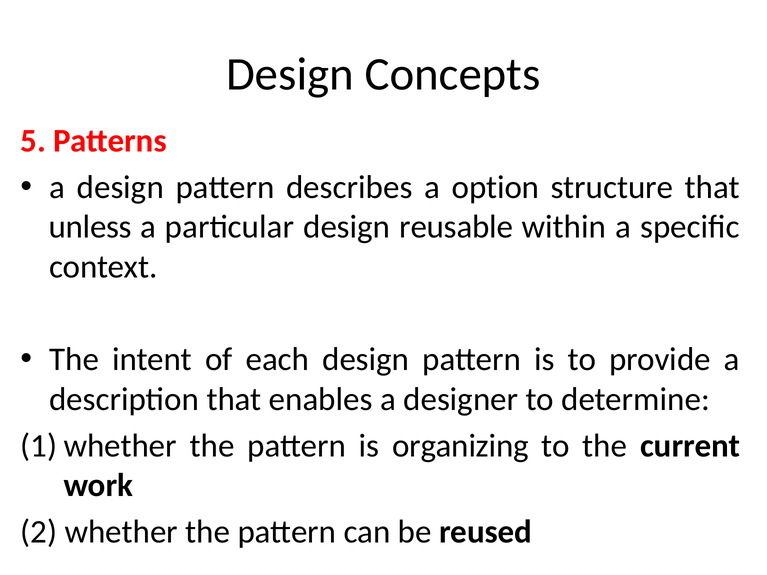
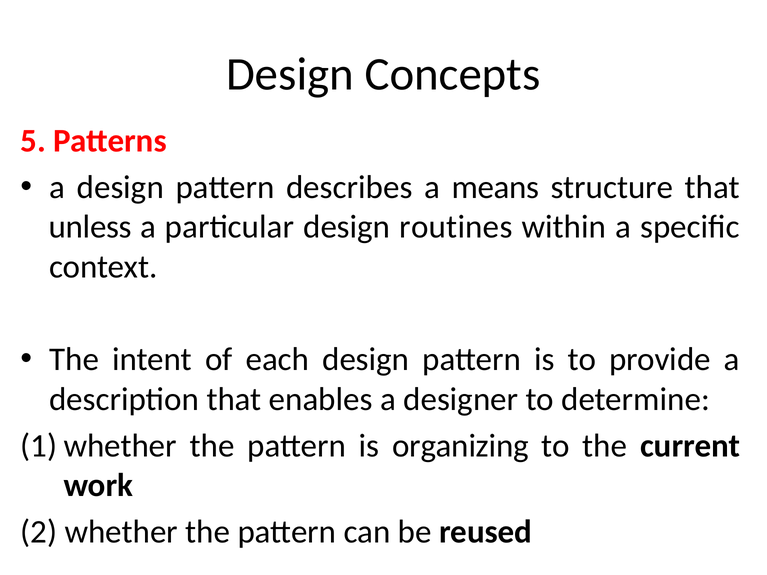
option: option -> means
reusable: reusable -> routines
